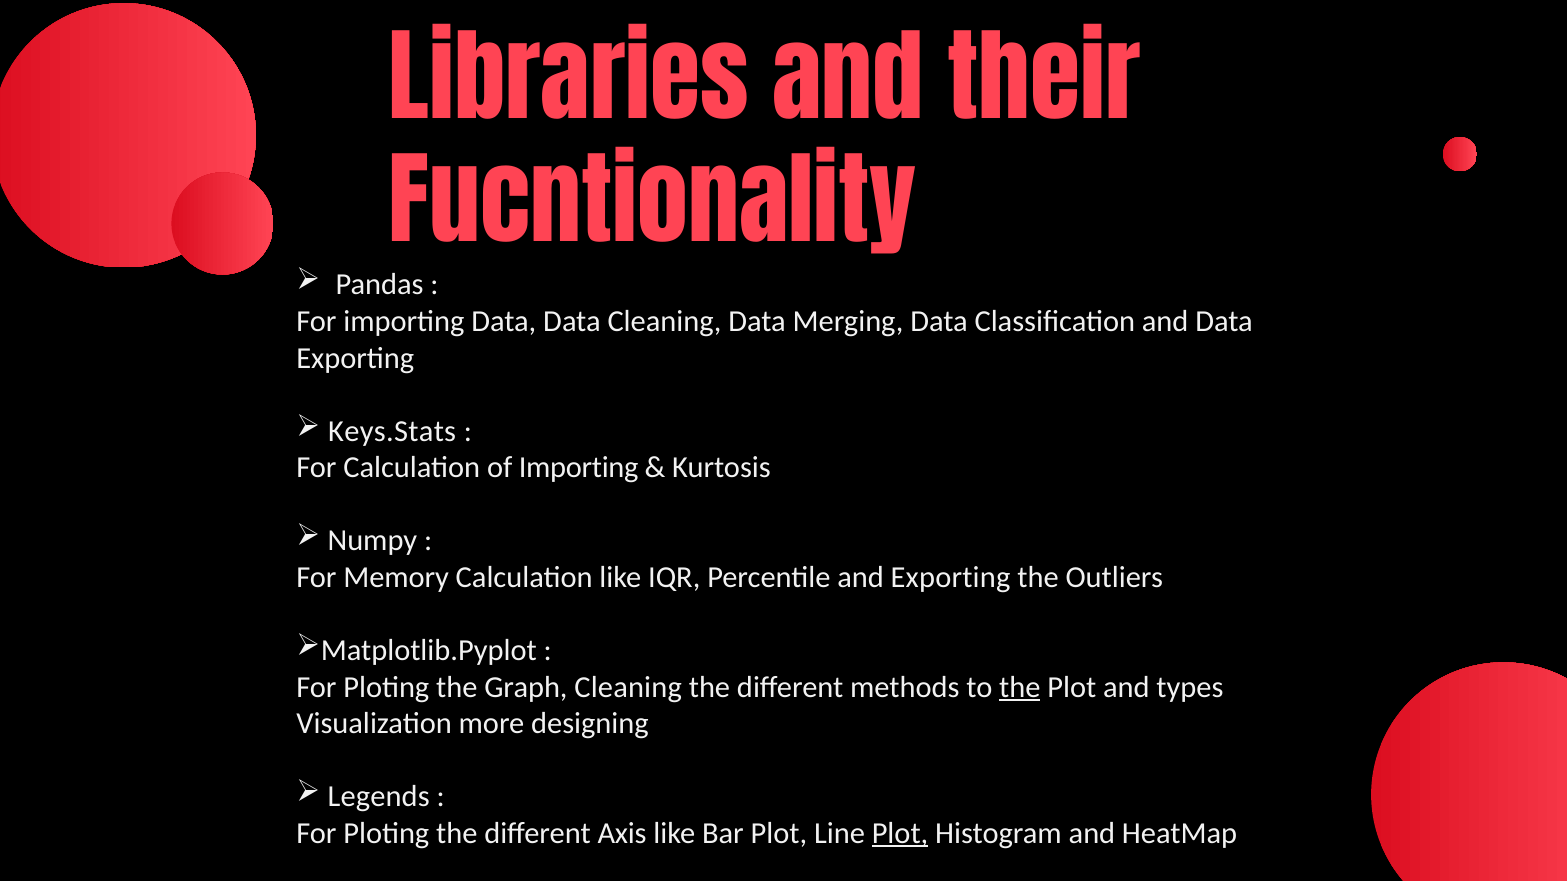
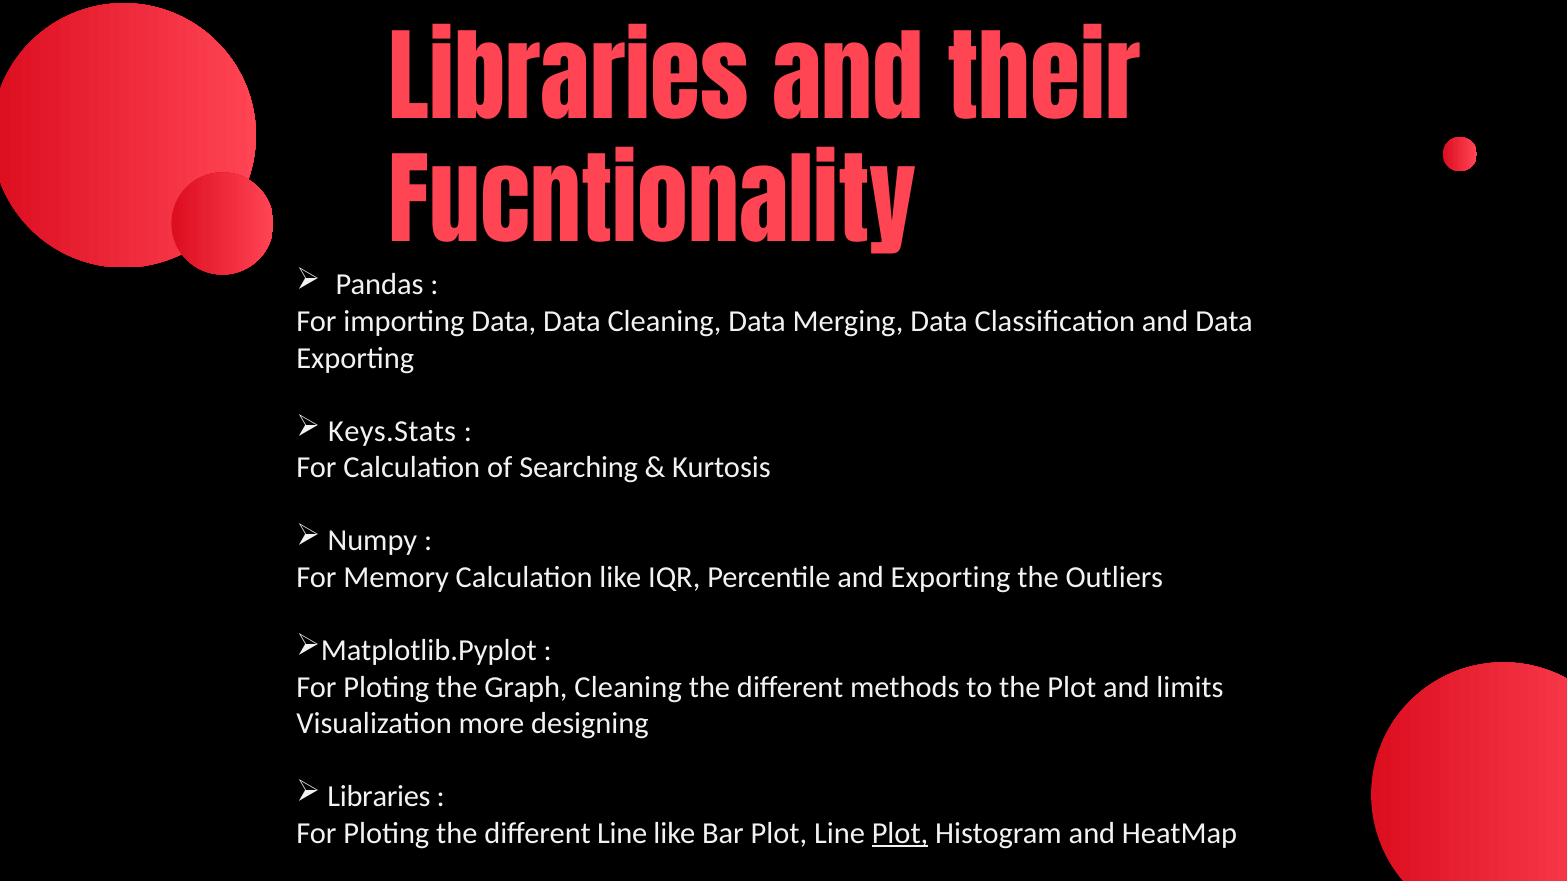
of Importing: Importing -> Searching
the at (1020, 687) underline: present -> none
types: types -> limits
Legends at (379, 797): Legends -> Libraries
different Axis: Axis -> Line
